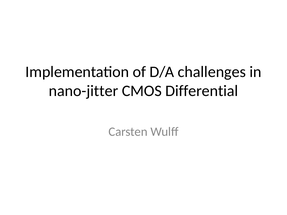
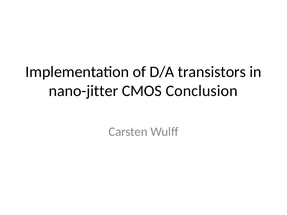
challenges: challenges -> transistors
Differential: Differential -> Conclusion
